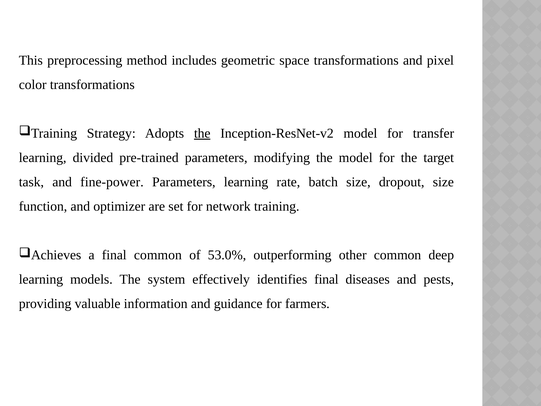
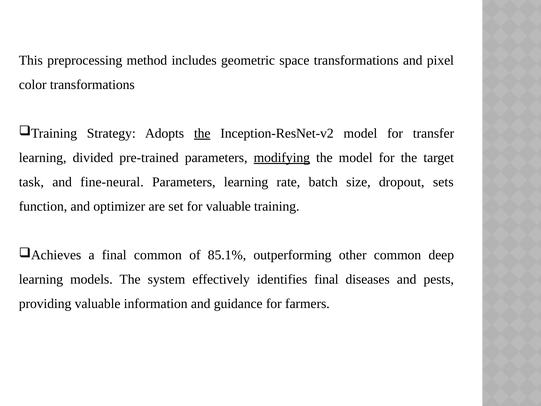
modifying underline: none -> present
fine-power: fine-power -> fine-neural
dropout size: size -> sets
for network: network -> valuable
53.0%: 53.0% -> 85.1%
